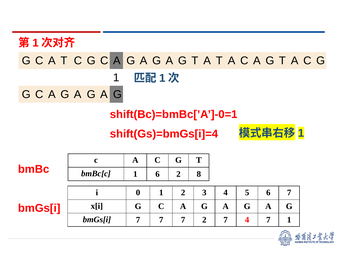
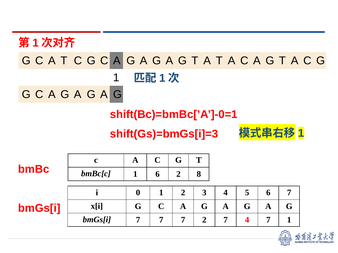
shift(Gs)=bmGs[i]=4: shift(Gs)=bmGs[i]=4 -> shift(Gs)=bmGs[i]=3
